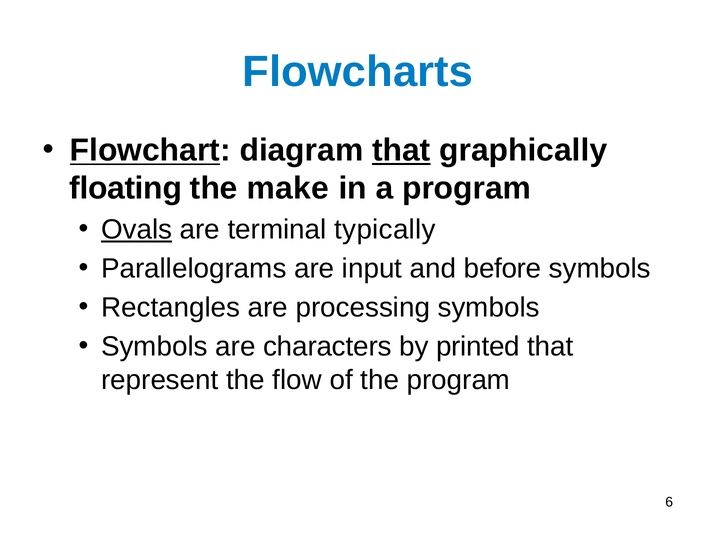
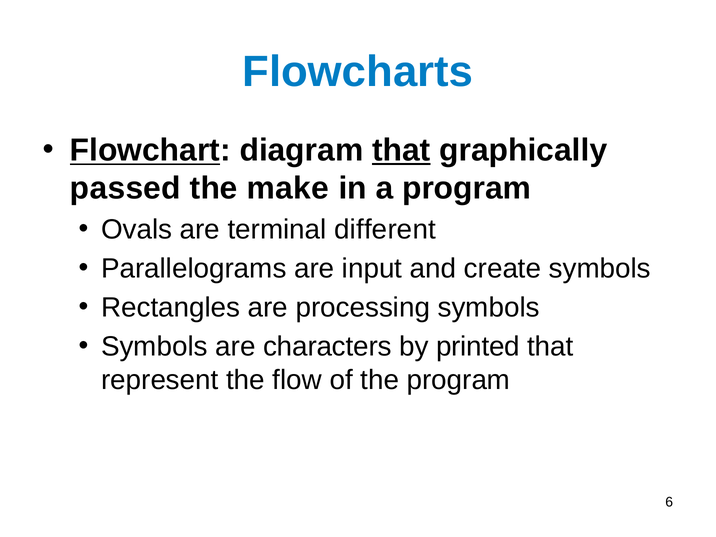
floating: floating -> passed
Ovals underline: present -> none
typically: typically -> different
before: before -> create
